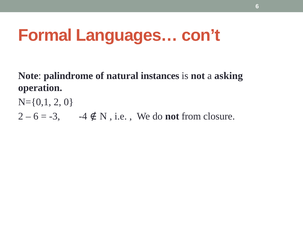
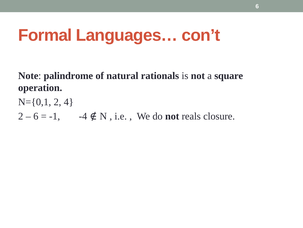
instances: instances -> rationals
asking: asking -> square
0: 0 -> 4
-3: -3 -> -1
from: from -> reals
